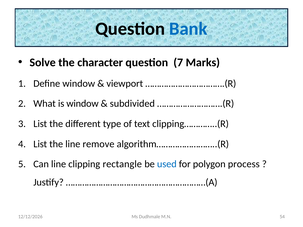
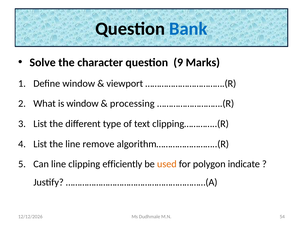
7: 7 -> 9
subdivided: subdivided -> processing
rectangle: rectangle -> efficiently
used colour: blue -> orange
process: process -> indicate
